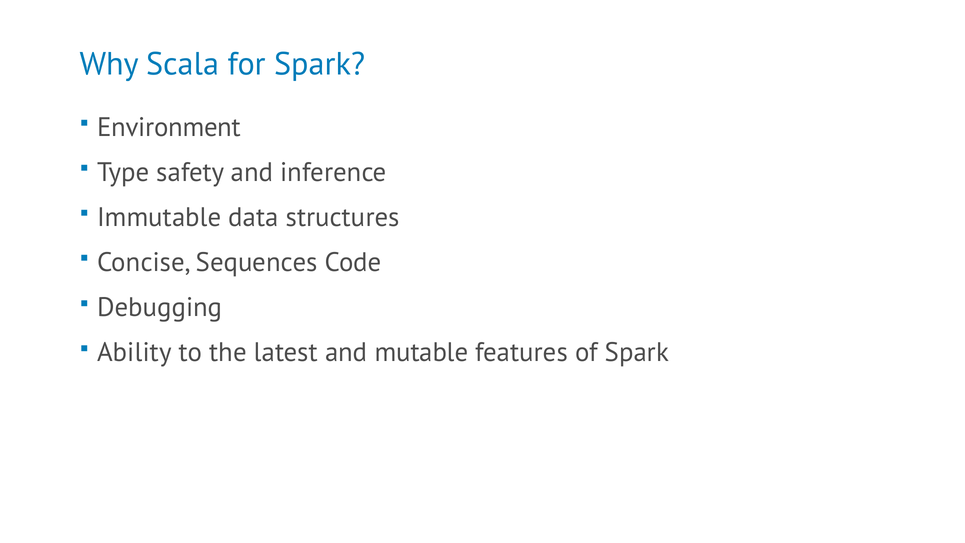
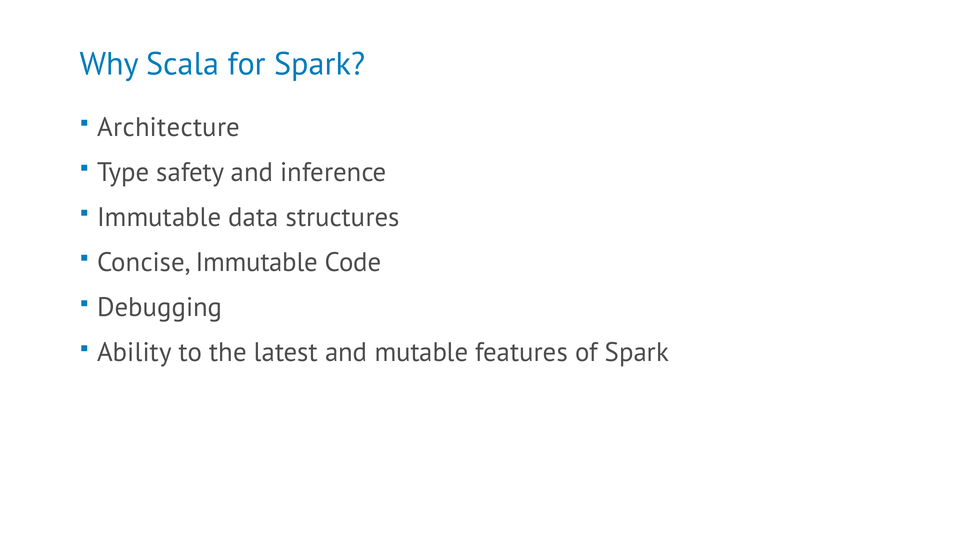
Environment: Environment -> Architecture
Concise Sequences: Sequences -> Immutable
